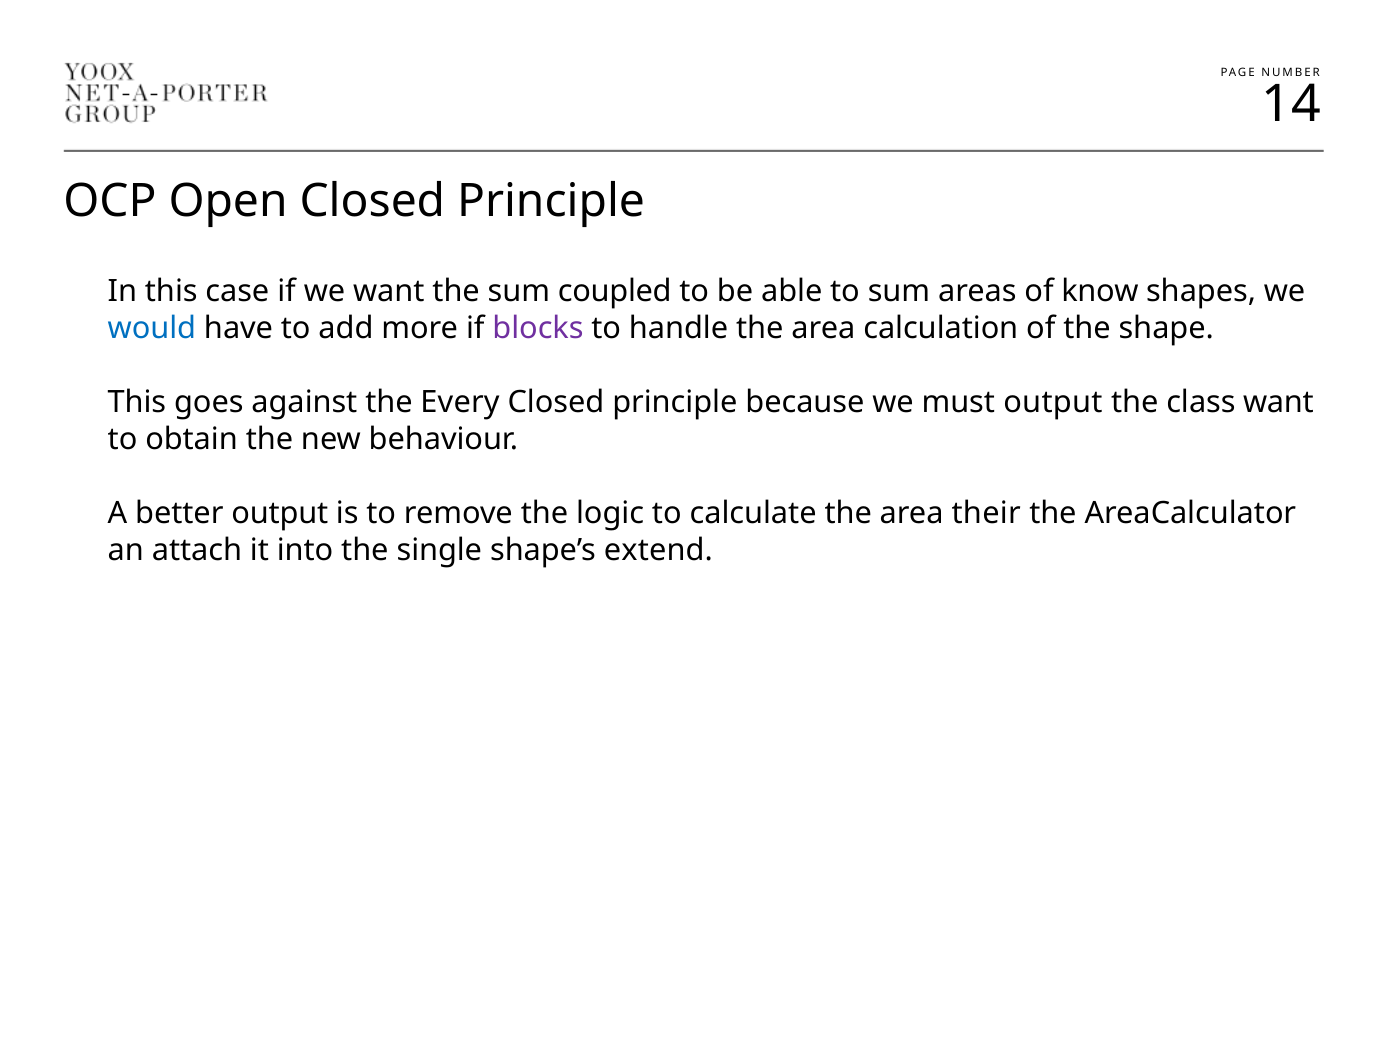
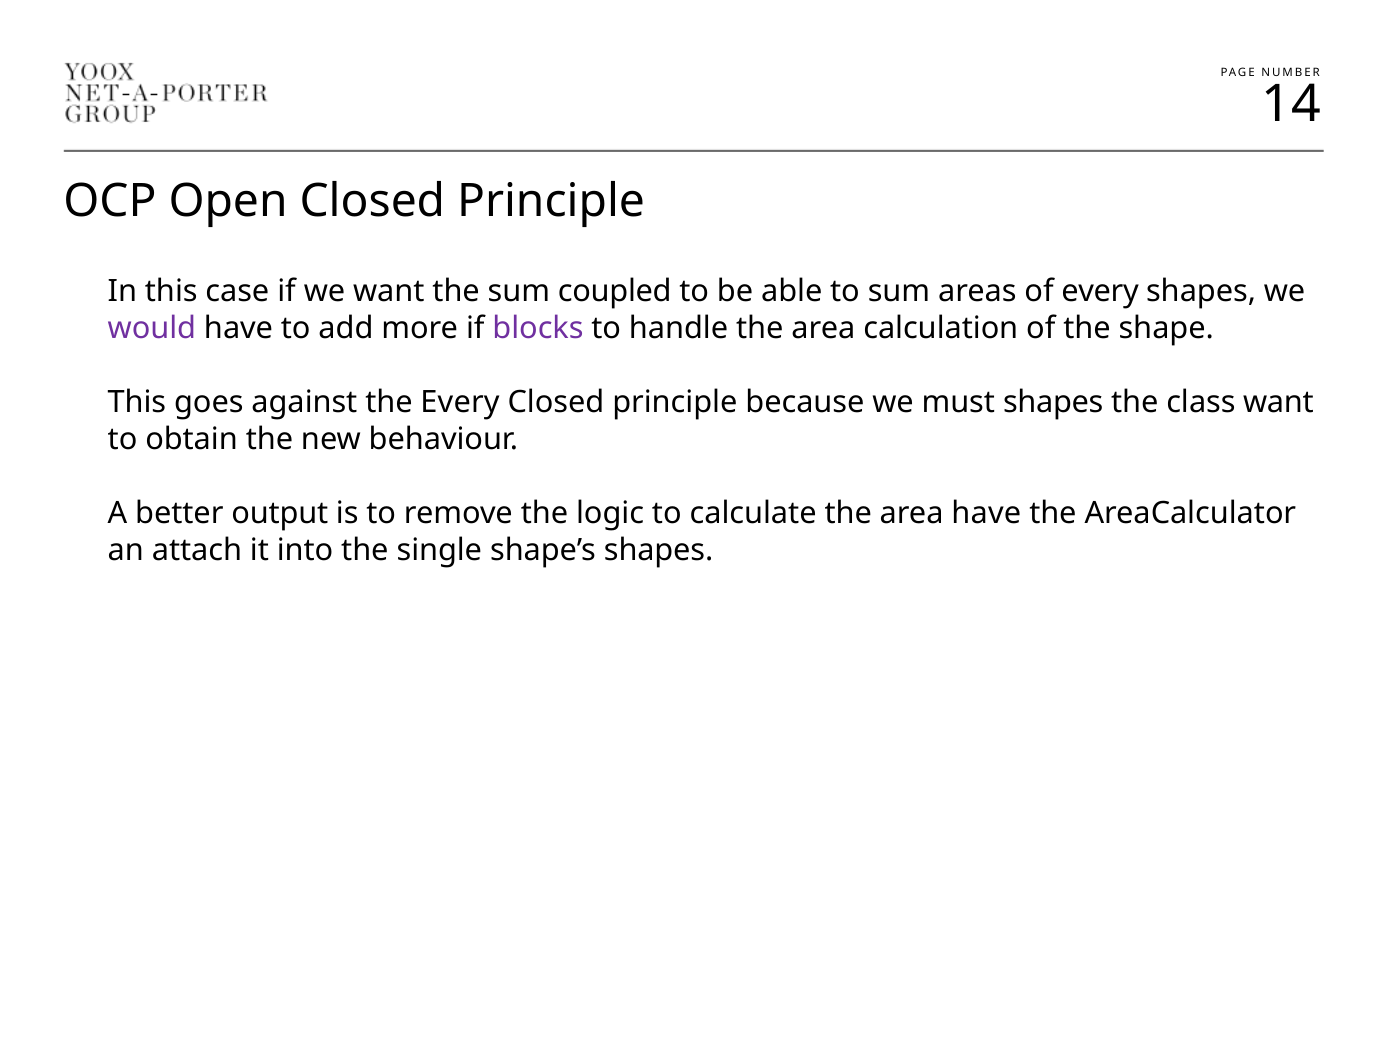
of know: know -> every
would colour: blue -> purple
must output: output -> shapes
area their: their -> have
shape’s extend: extend -> shapes
